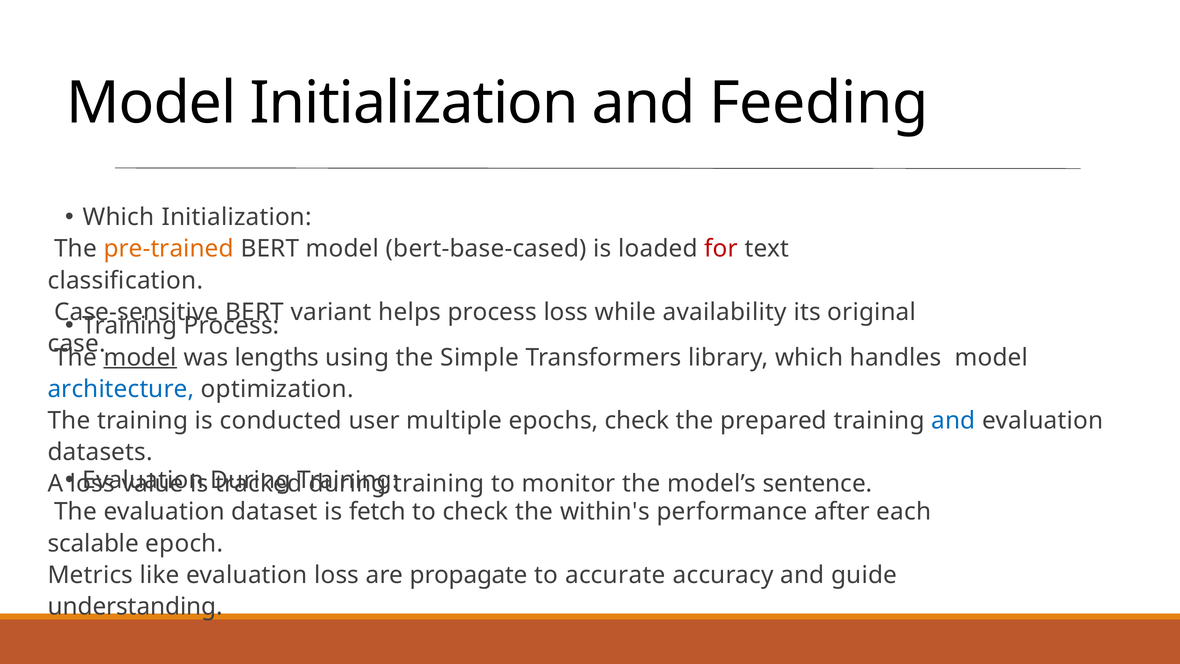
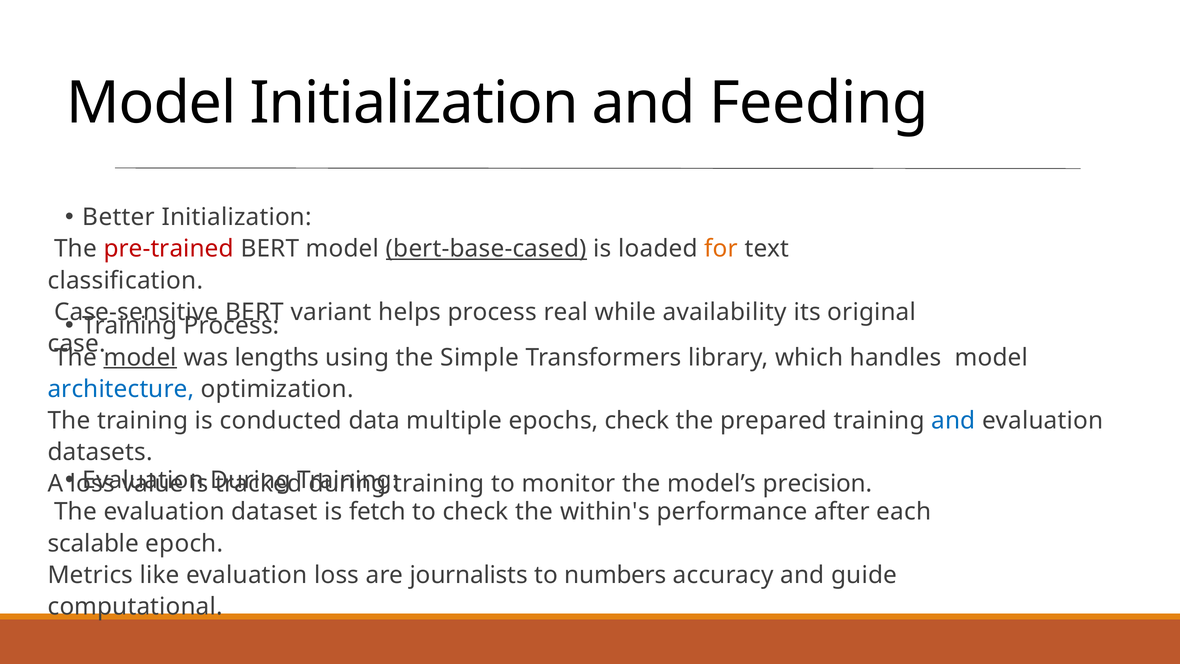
Which at (119, 217): Which -> Better
pre-trained colour: orange -> red
bert-base-cased underline: none -> present
for colour: red -> orange
process loss: loss -> real
user: user -> data
sentence: sentence -> precision
propagate: propagate -> journalists
accurate: accurate -> numbers
understanding: understanding -> computational
